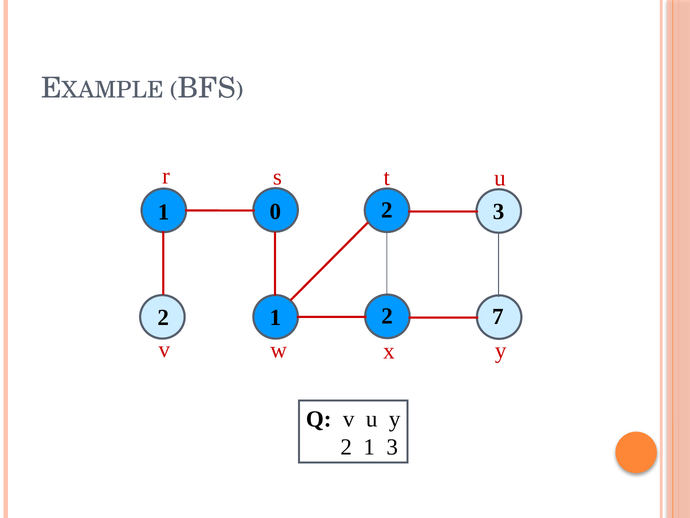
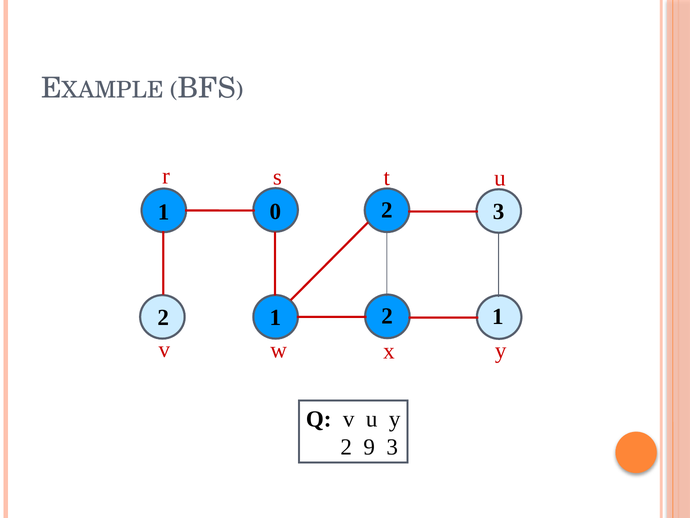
2 7: 7 -> 1
2 1: 1 -> 9
